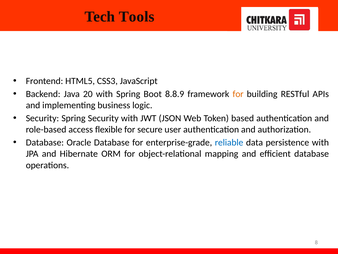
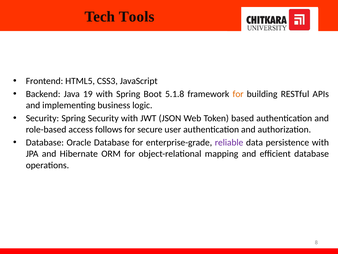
20: 20 -> 19
8.8.9: 8.8.9 -> 5.1.8
flexible: flexible -> follows
reliable colour: blue -> purple
